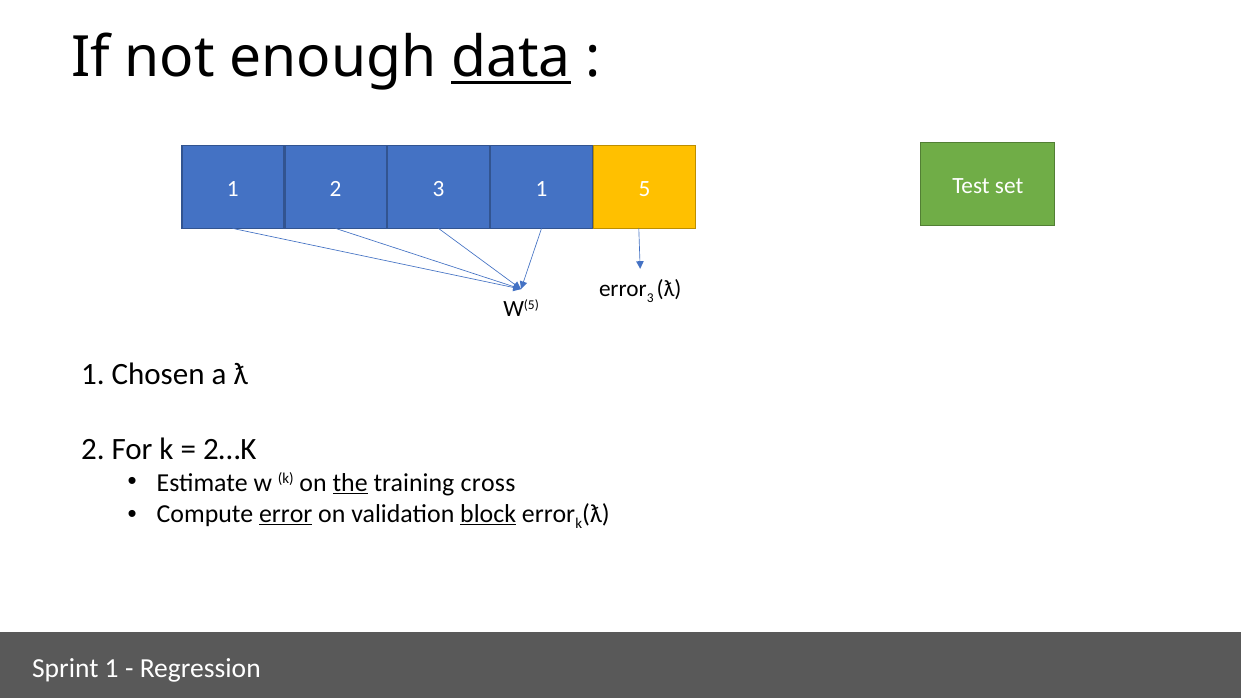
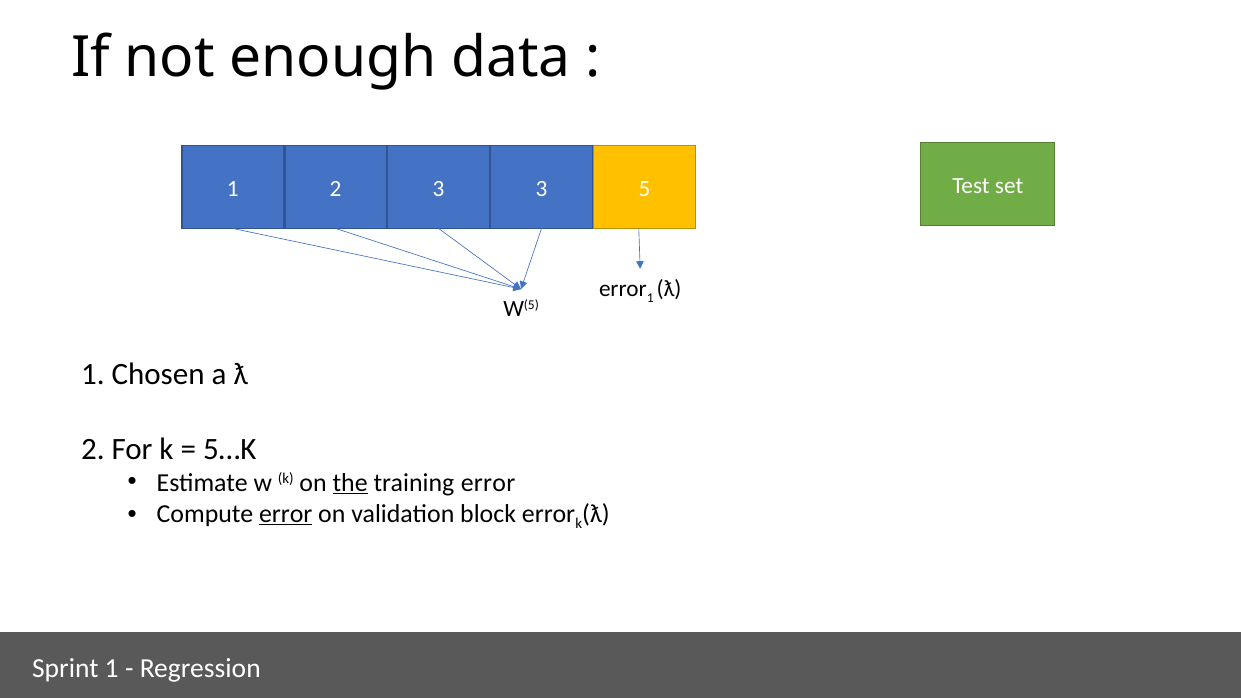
data underline: present -> none
3 1: 1 -> 3
error 3: 3 -> 1
2…K: 2…K -> 5…K
training cross: cross -> error
block underline: present -> none
